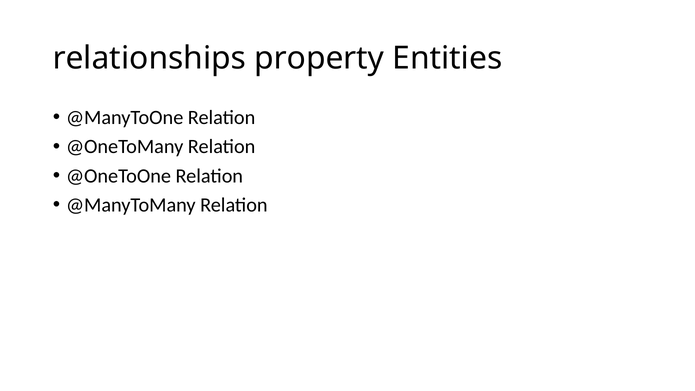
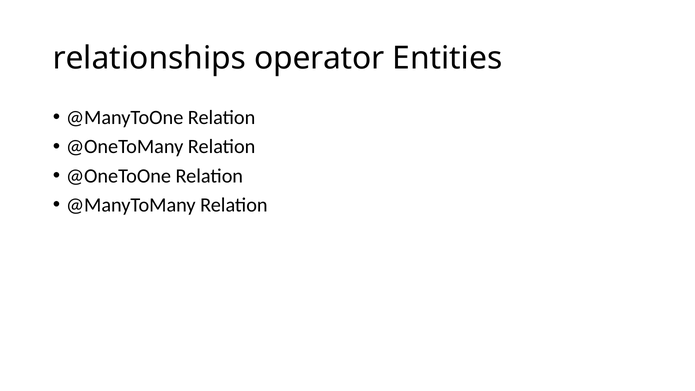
property: property -> operator
